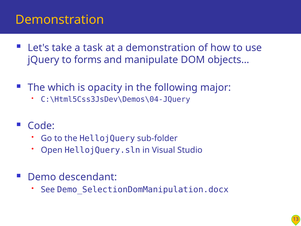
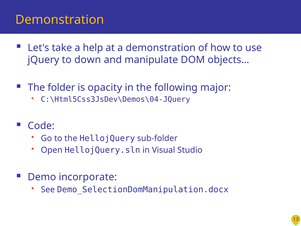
task: task -> help
forms: forms -> down
which: which -> folder
descendant: descendant -> incorporate
